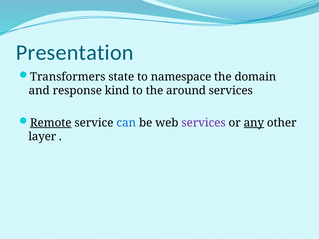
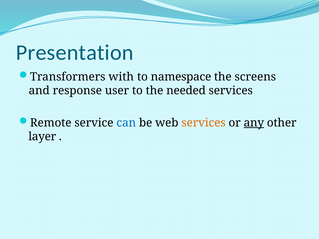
state: state -> with
domain: domain -> screens
kind: kind -> user
around: around -> needed
Remote underline: present -> none
services at (204, 123) colour: purple -> orange
